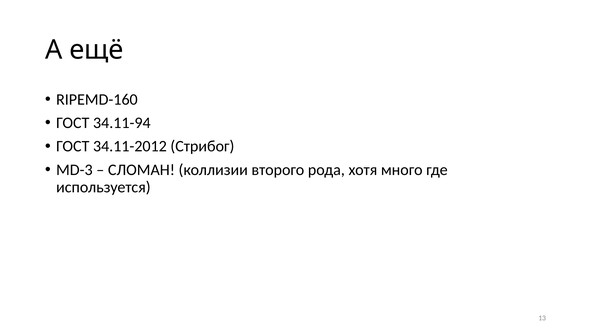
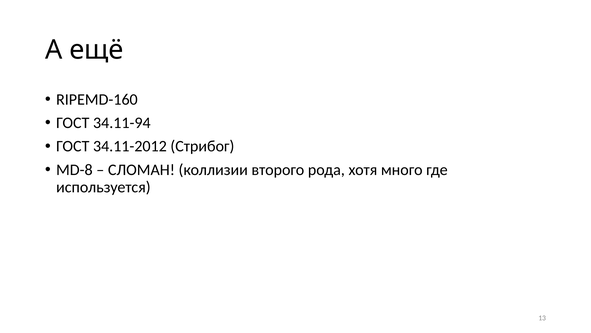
MD-3: MD-3 -> MD-8
